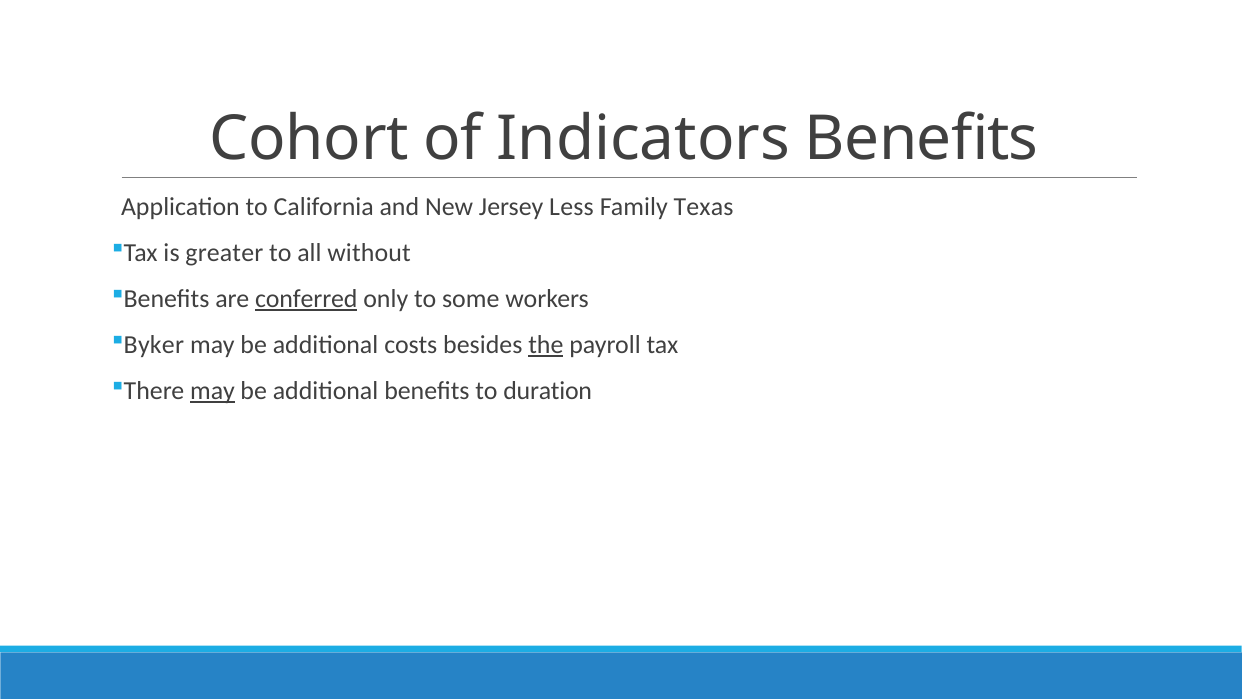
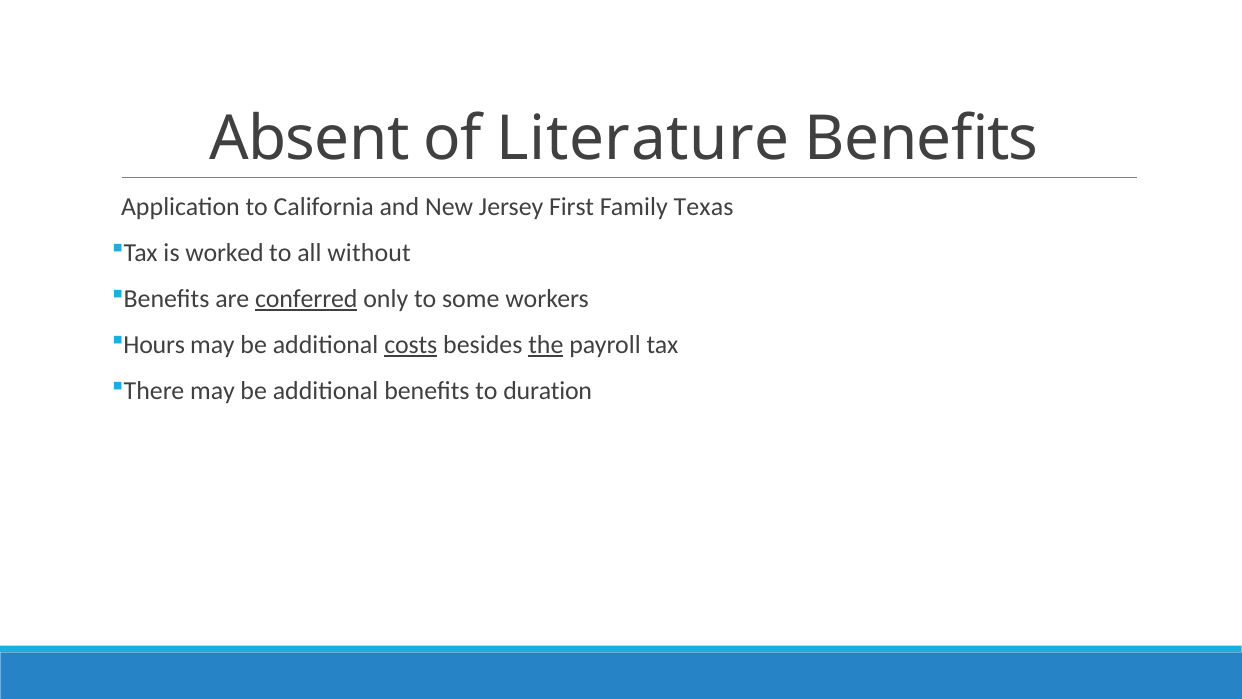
Cohort: Cohort -> Absent
Indicators: Indicators -> Literature
Less: Less -> First
greater: greater -> worked
Byker: Byker -> Hours
costs underline: none -> present
may at (212, 391) underline: present -> none
